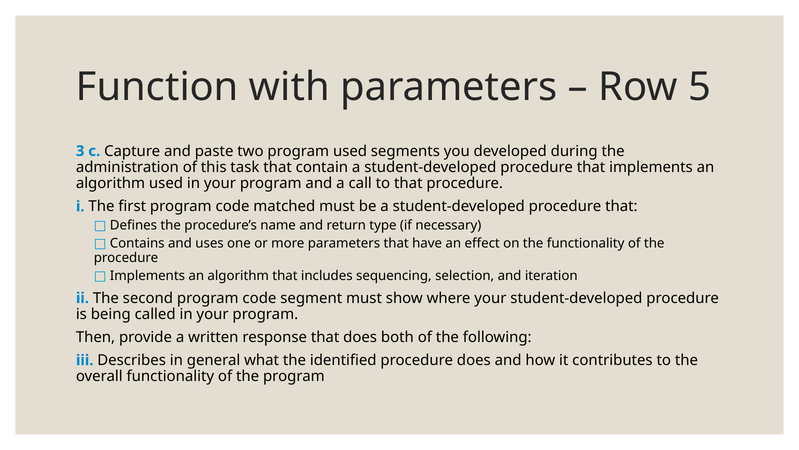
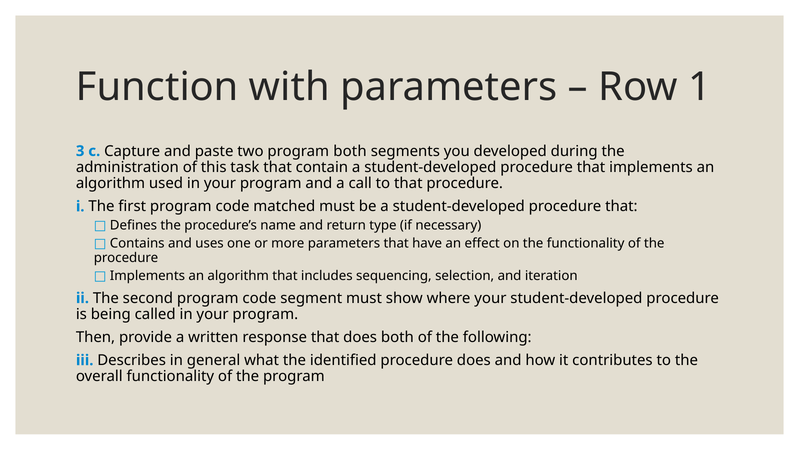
5: 5 -> 1
program used: used -> both
